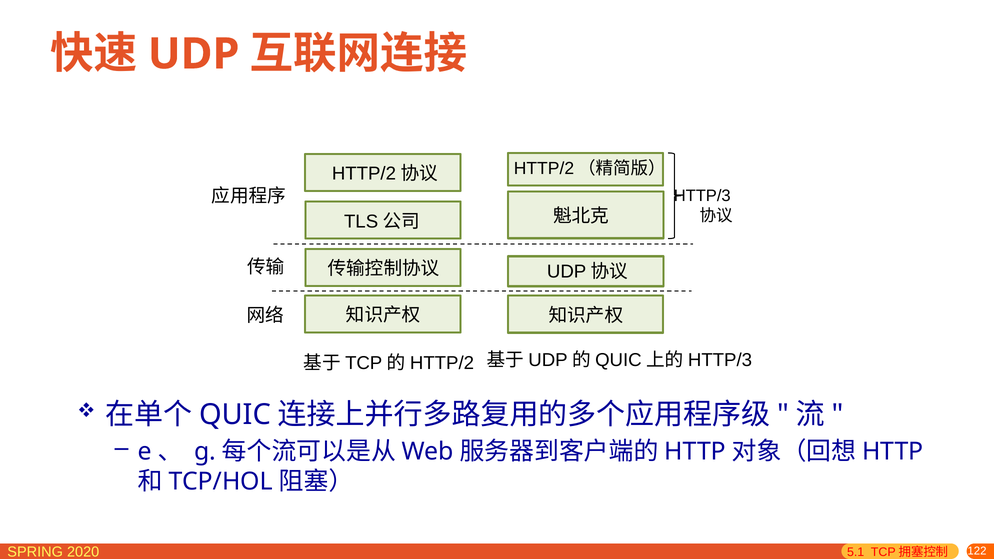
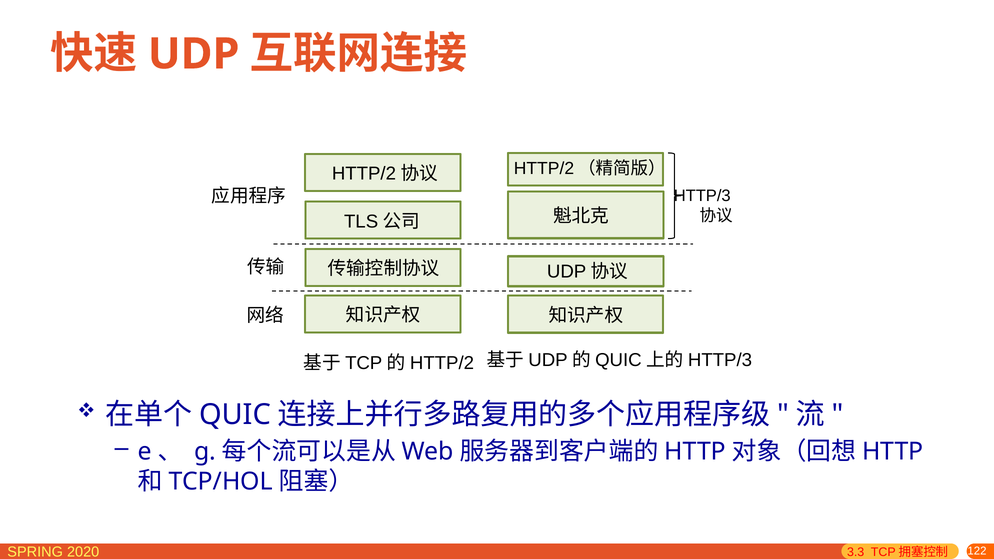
5.1: 5.1 -> 3.3
